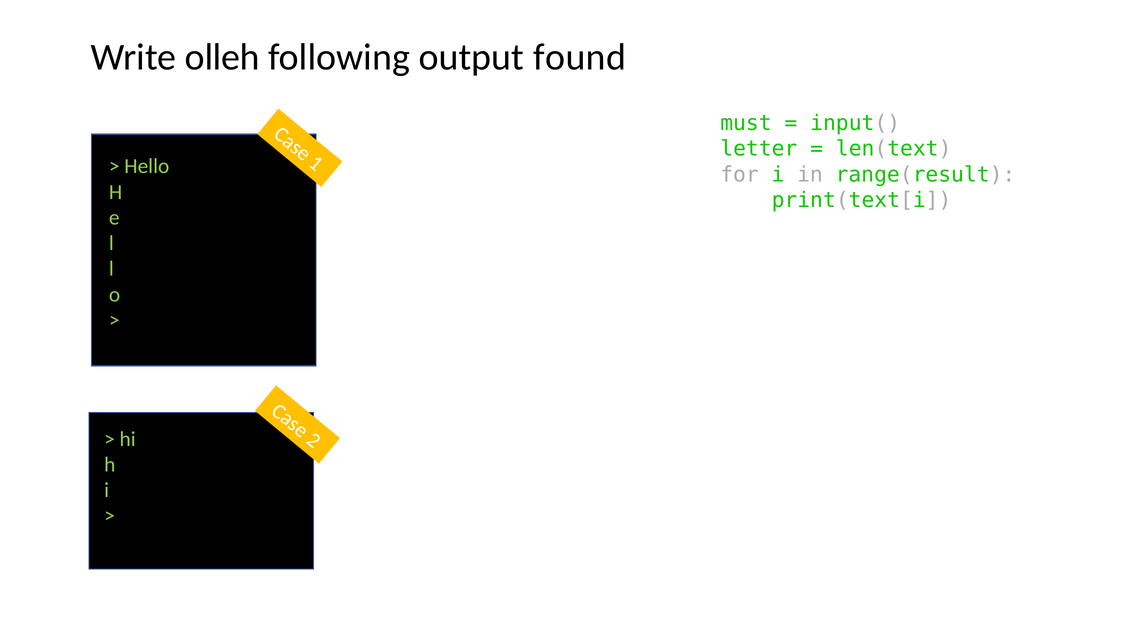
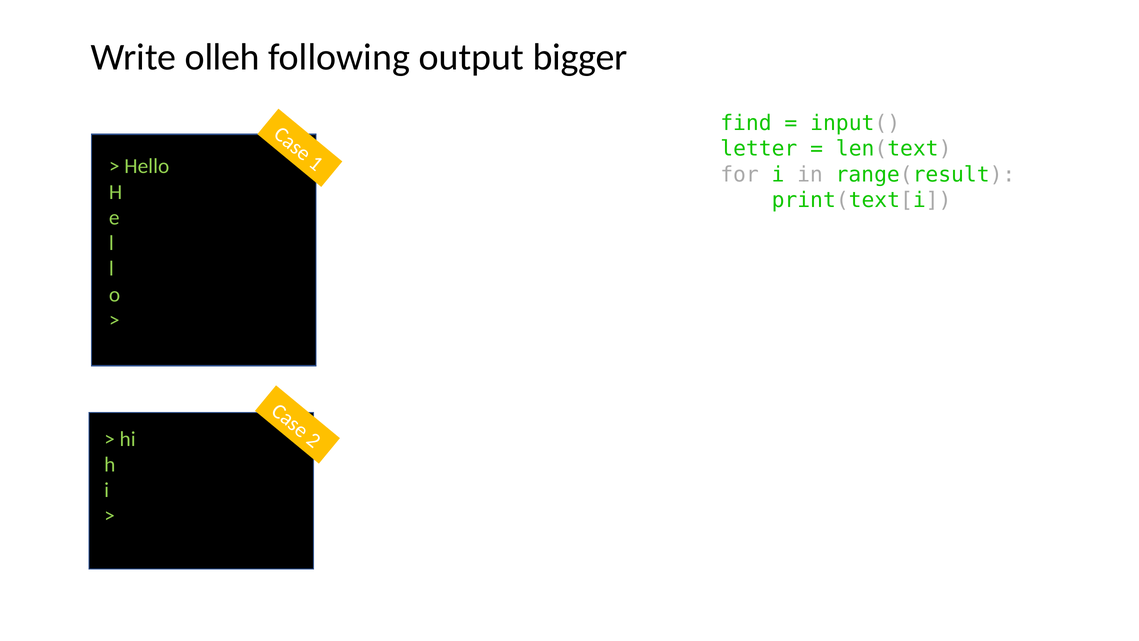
found: found -> bigger
must: must -> find
